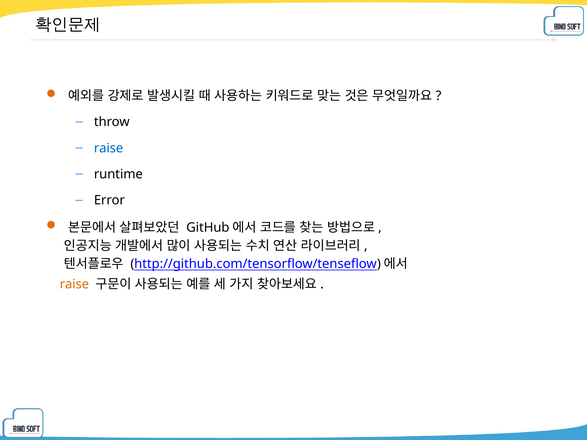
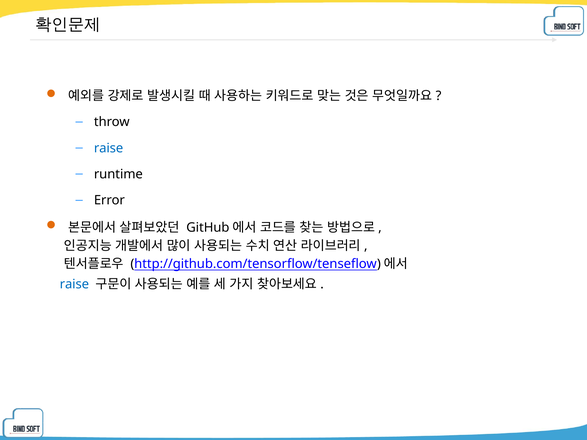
raise at (74, 284) colour: orange -> blue
